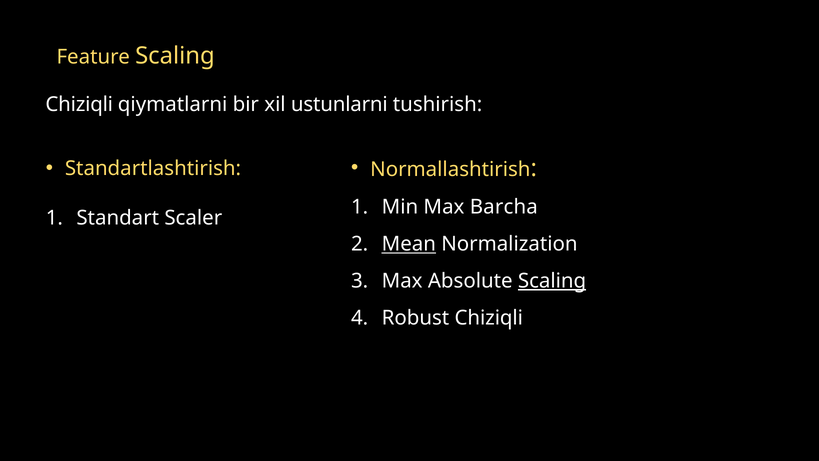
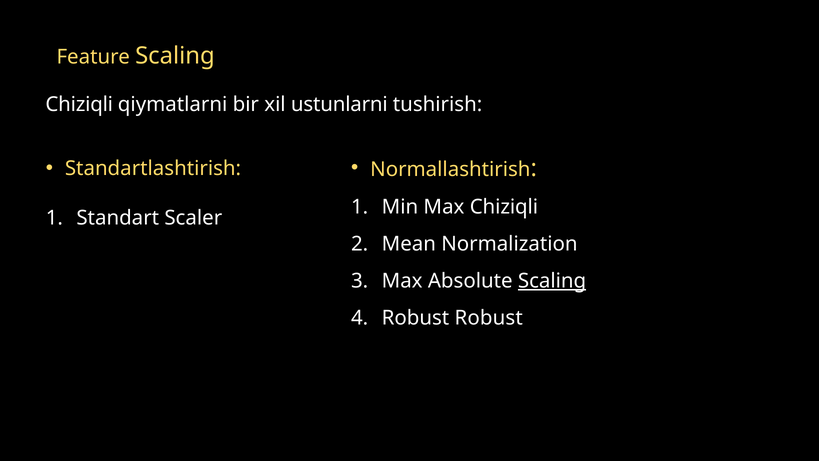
Max Barcha: Barcha -> Chiziqli
Mean underline: present -> none
Robust Chiziqli: Chiziqli -> Robust
